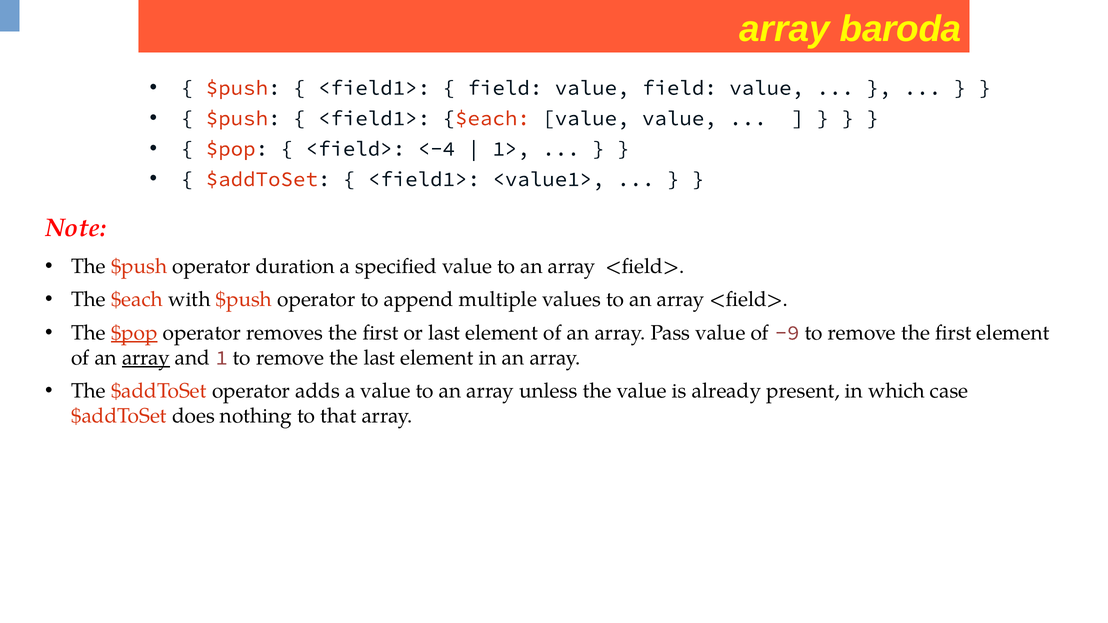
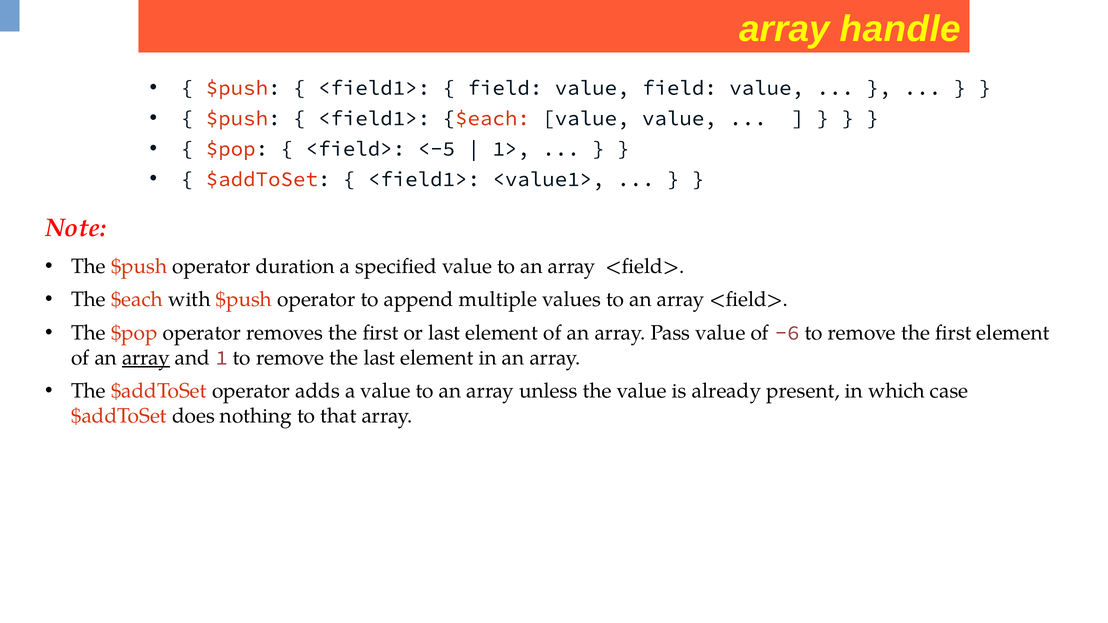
baroda: baroda -> handle
<-4: <-4 -> <-5
$pop at (134, 333) underline: present -> none
-9: -9 -> -6
